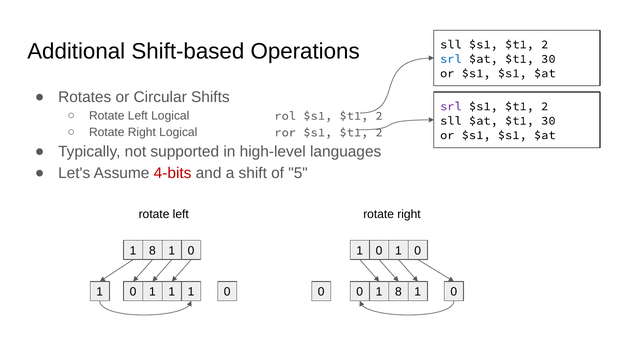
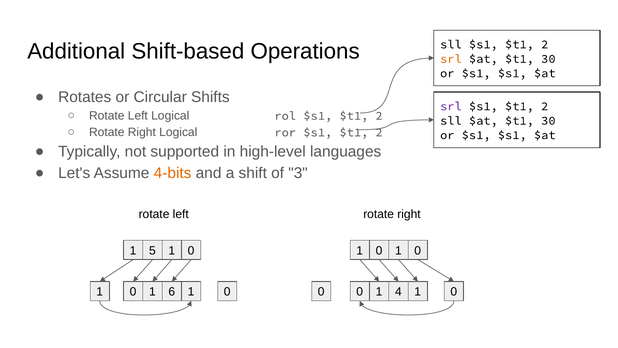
srl at (451, 59) colour: blue -> orange
4-bits colour: red -> orange
5: 5 -> 3
8 at (152, 250): 8 -> 5
0 1 1: 1 -> 6
0 1 8: 8 -> 4
